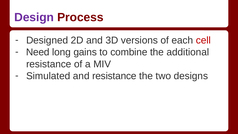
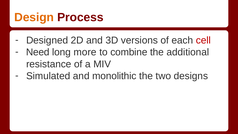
Design colour: purple -> orange
gains: gains -> more
and resistance: resistance -> monolithic
